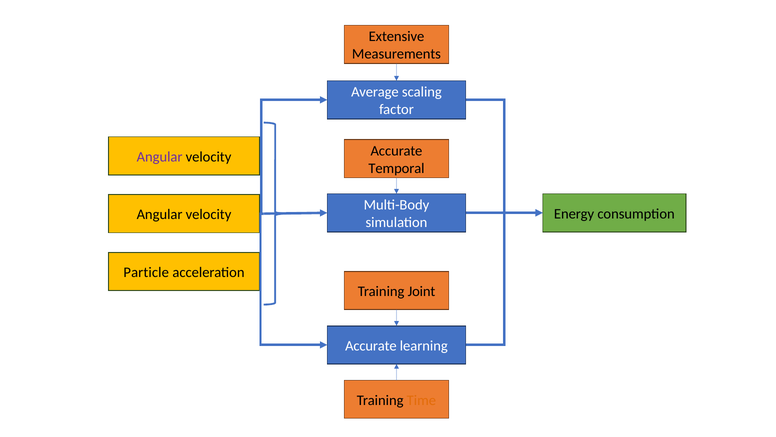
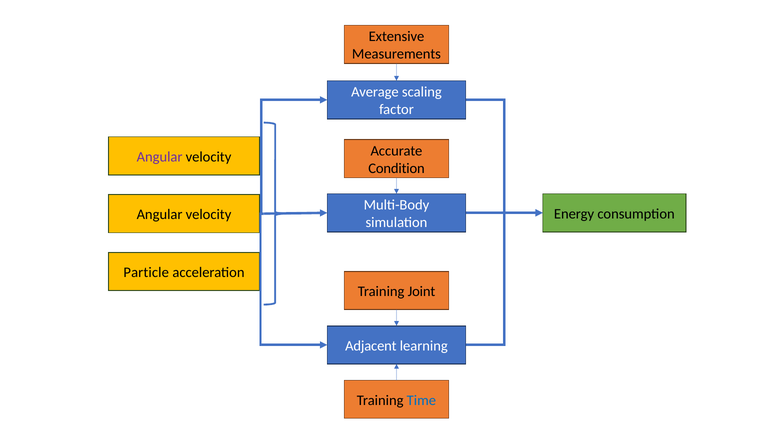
Temporal: Temporal -> Condition
Accurate at (371, 345): Accurate -> Adjacent
Time colour: orange -> blue
